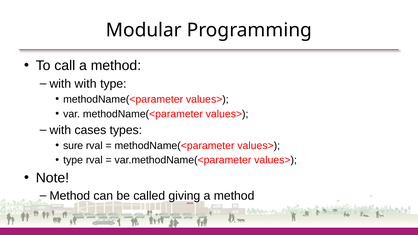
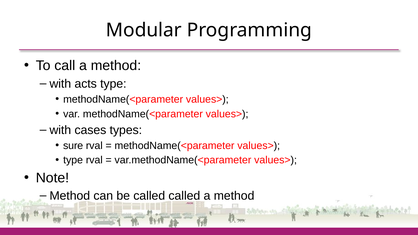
with with: with -> acts
called giving: giving -> called
